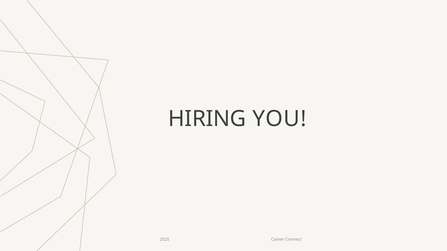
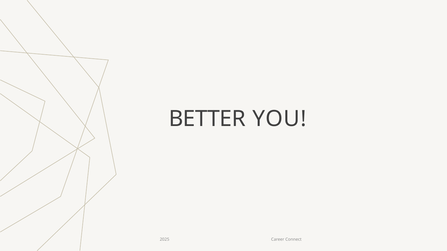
HIRING: HIRING -> BETTER
